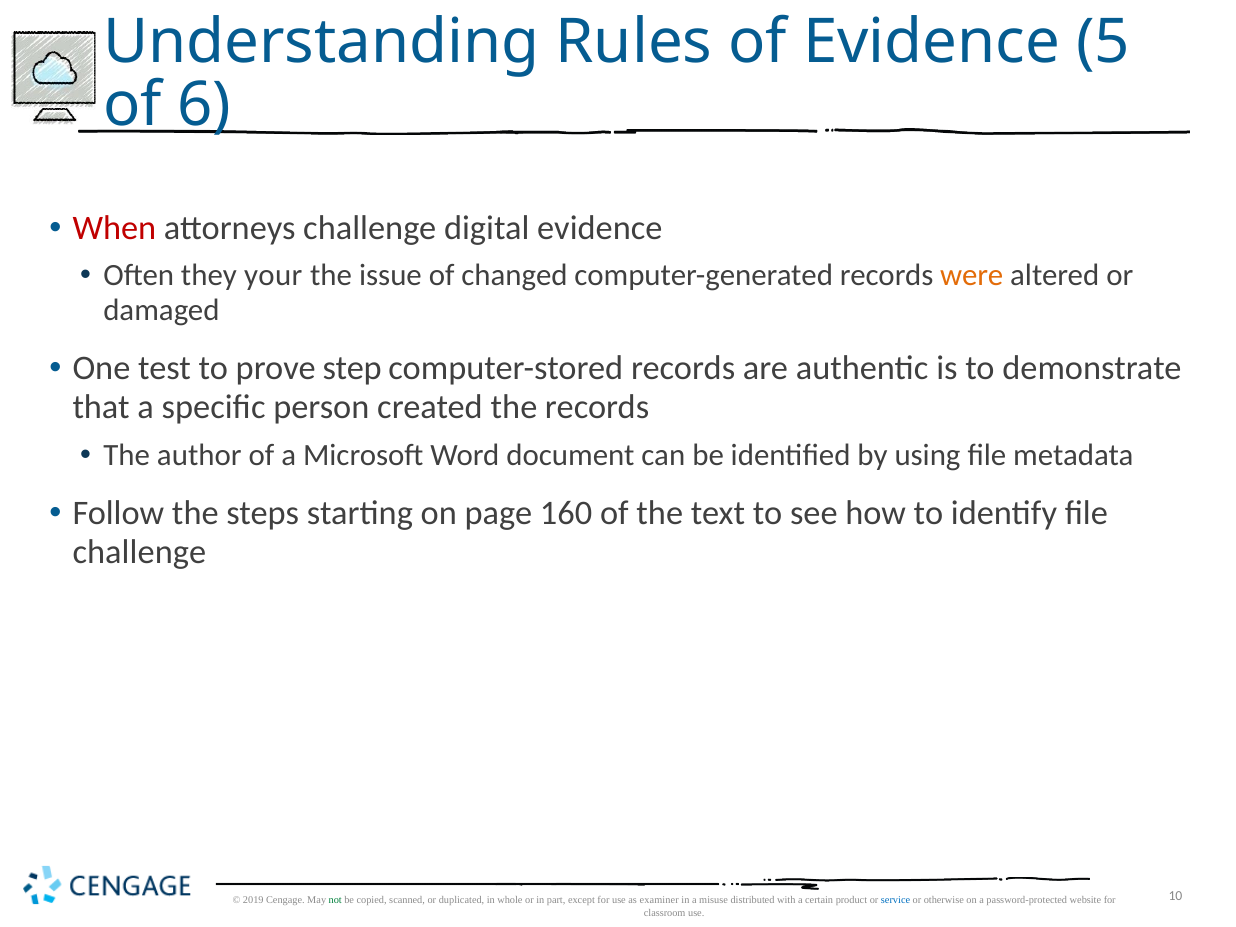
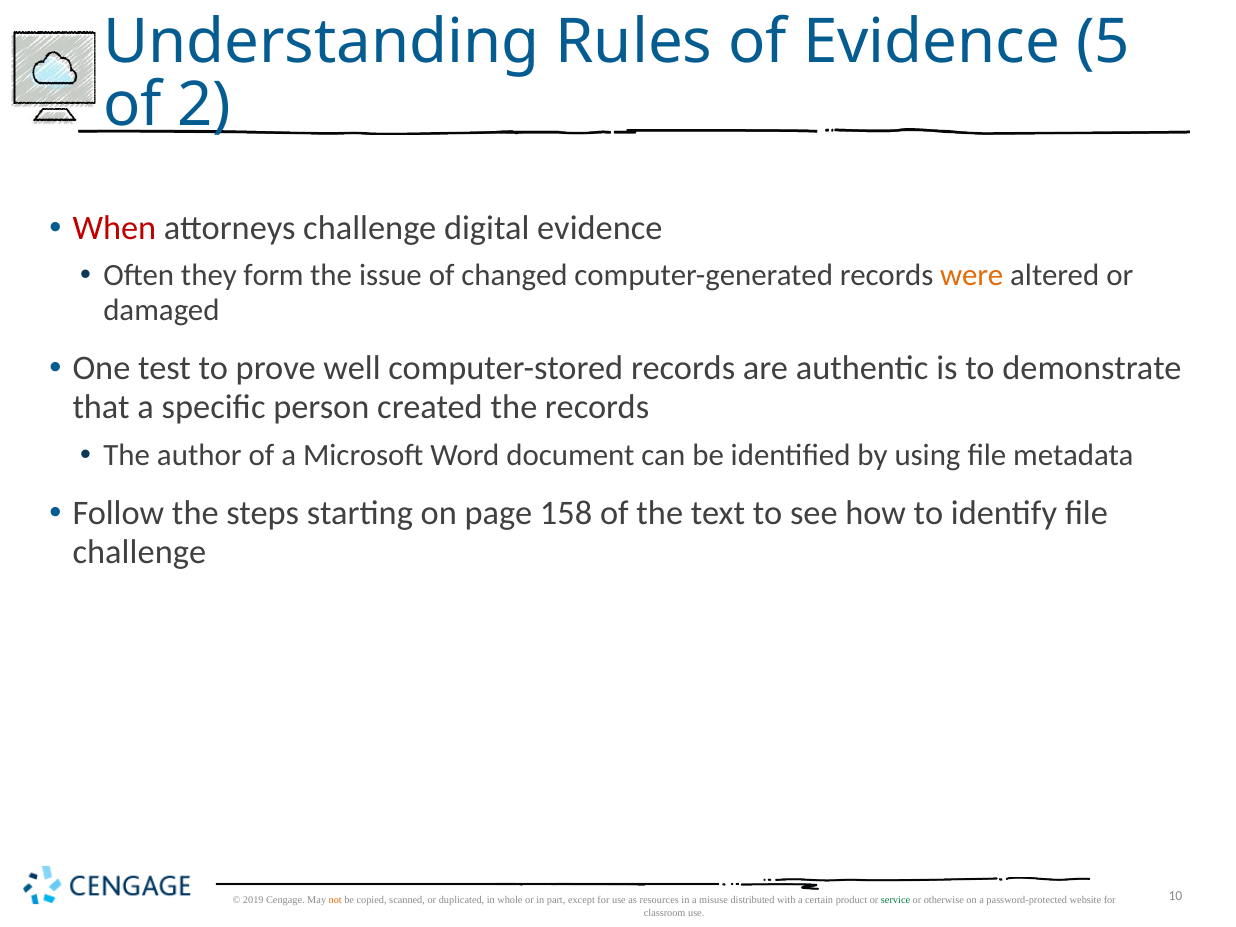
6: 6 -> 2
your: your -> form
step: step -> well
160: 160 -> 158
not colour: green -> orange
examiner: examiner -> resources
service colour: blue -> green
